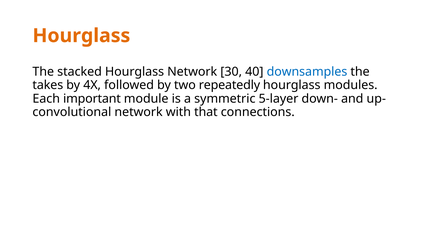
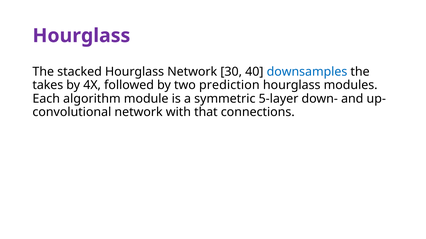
Hourglass at (81, 36) colour: orange -> purple
repeatedly: repeatedly -> prediction
important: important -> algorithm
